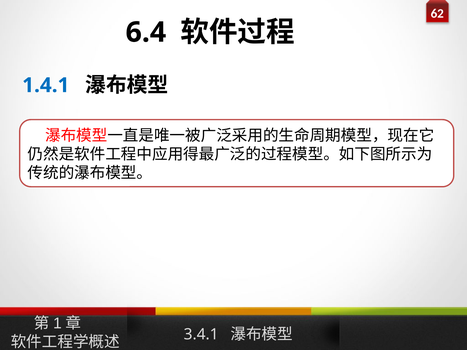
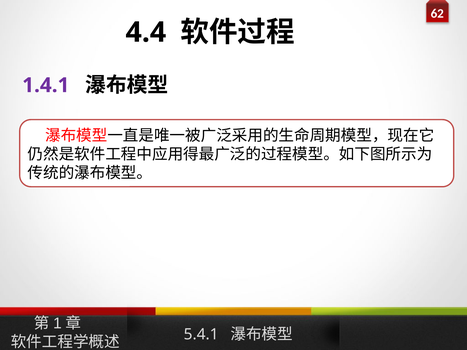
6.4: 6.4 -> 4.4
1.4.1 colour: blue -> purple
3.4.1: 3.4.1 -> 5.4.1
